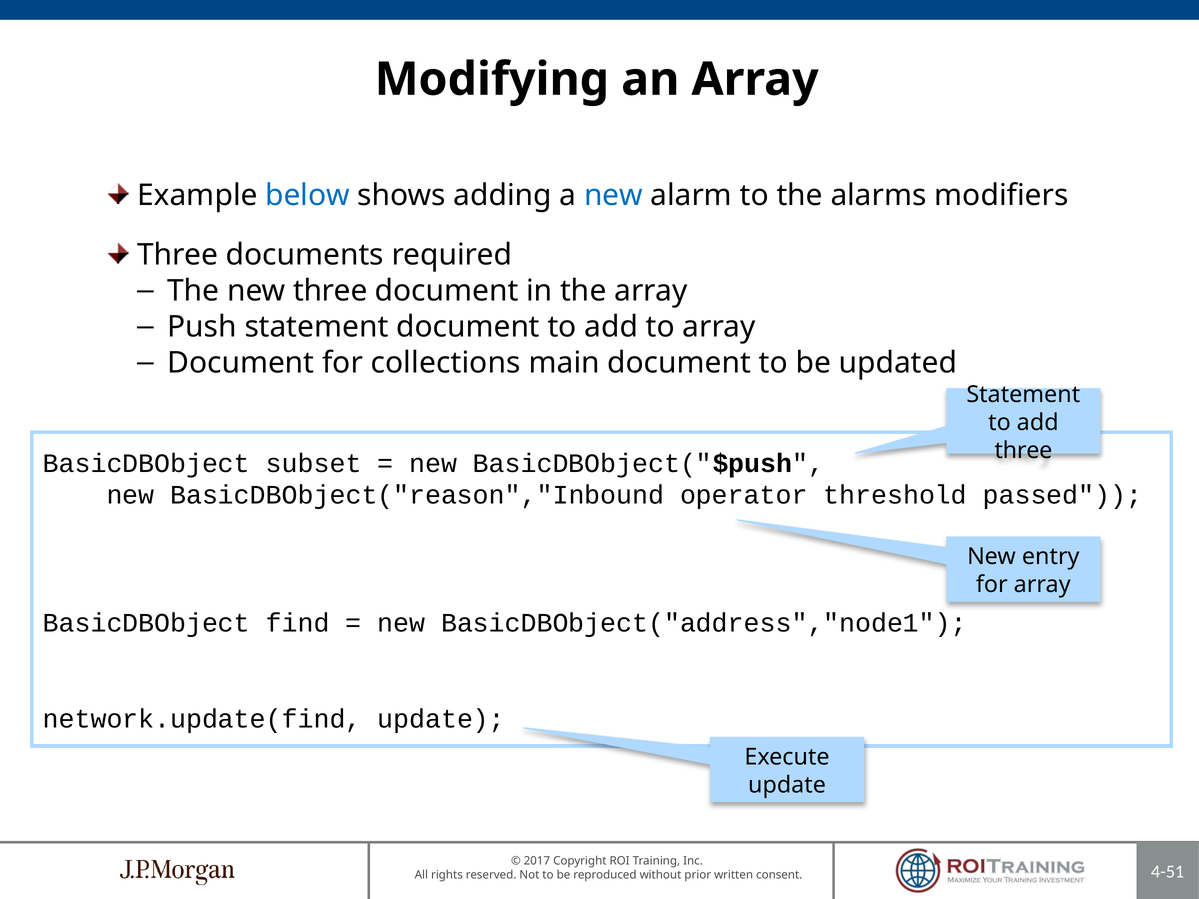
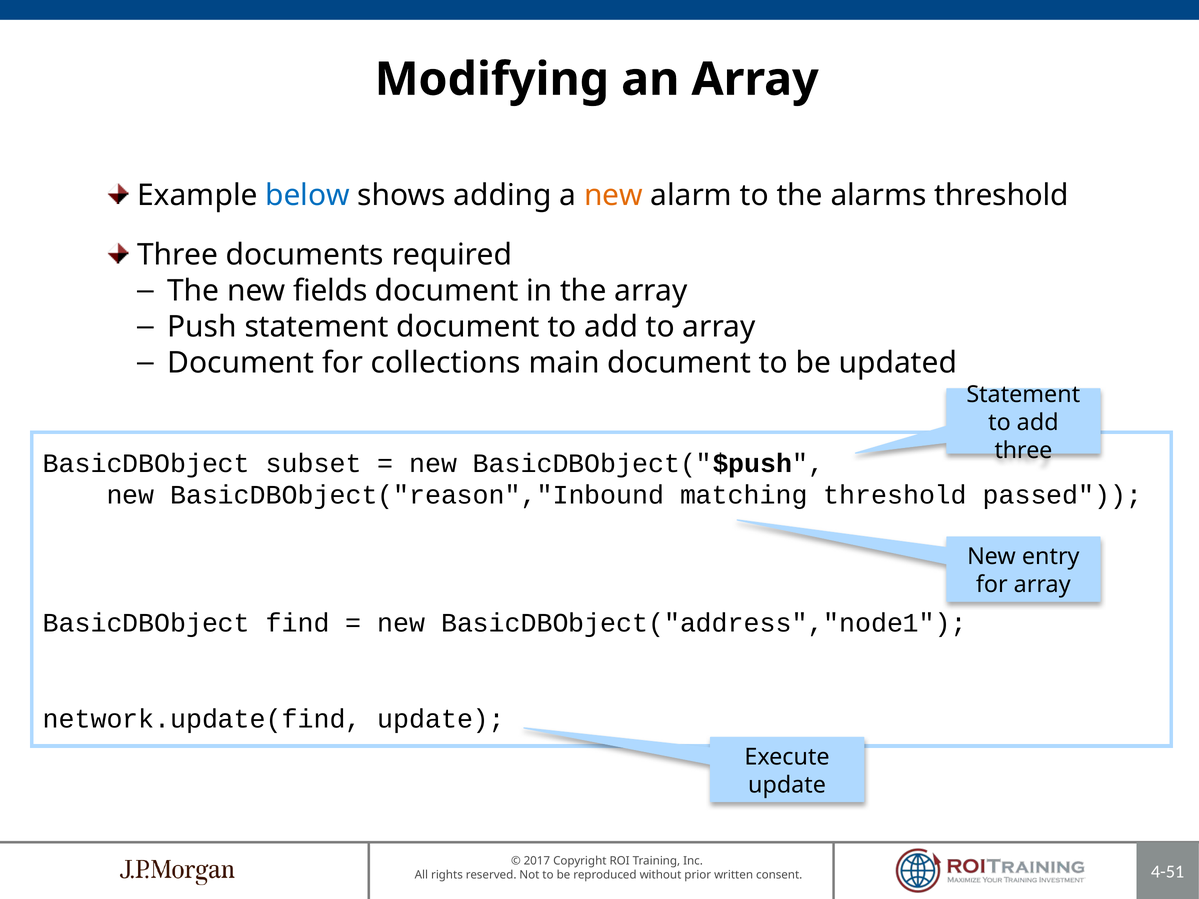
new at (613, 196) colour: blue -> orange
alarms modifiers: modifiers -> threshold
new three: three -> fields
operator: operator -> matching
